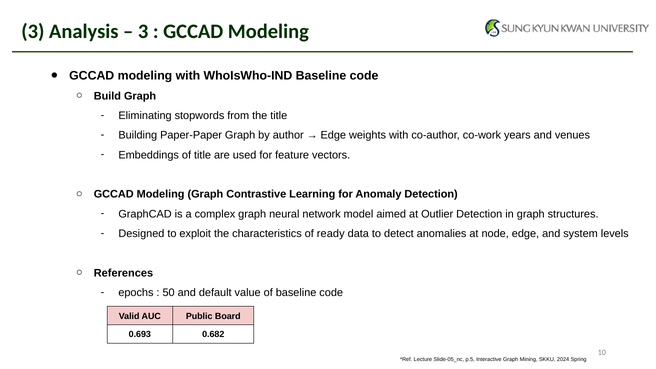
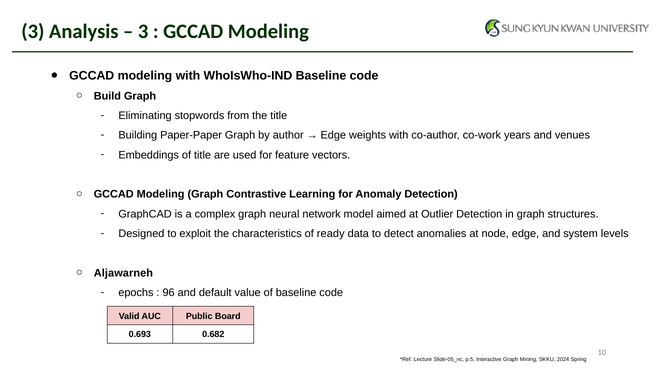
References: References -> Aljawarneh
50: 50 -> 96
